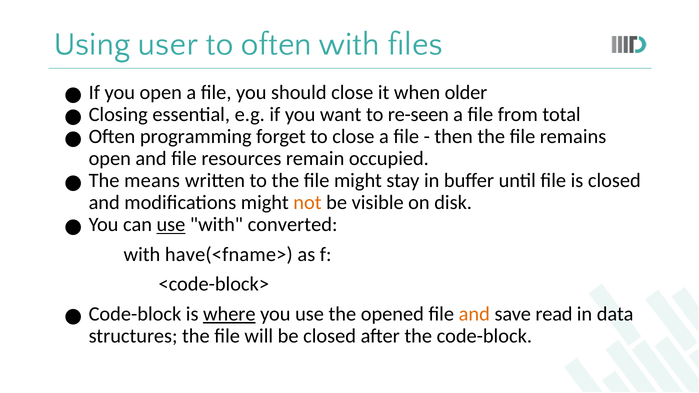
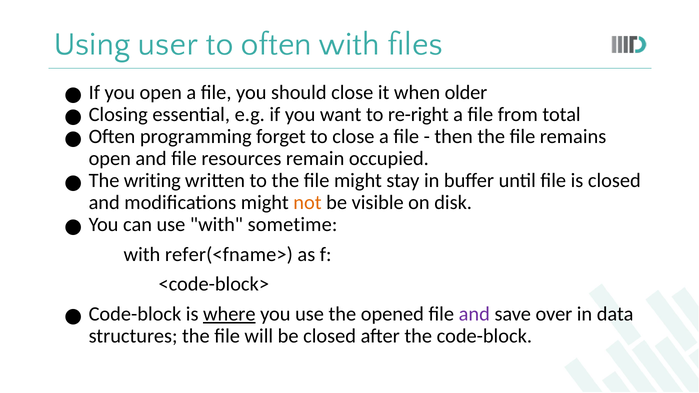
re-seen: re-seen -> re-right
means: means -> writing
use at (171, 225) underline: present -> none
converted: converted -> sometime
have(<fname>: have(<fname> -> refer(<fname>
and at (474, 314) colour: orange -> purple
read: read -> over
